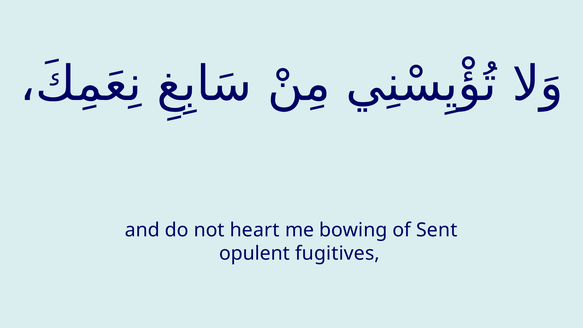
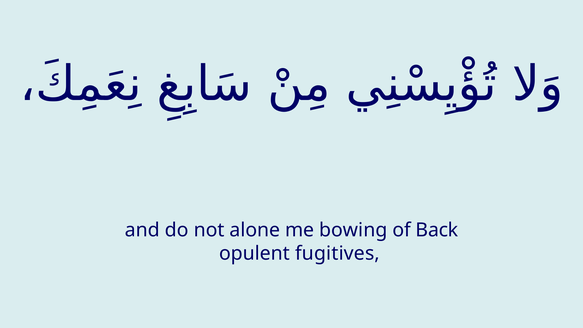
heart: heart -> alone
Sent: Sent -> Back
